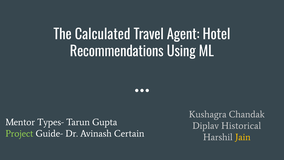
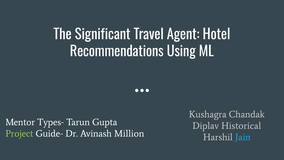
Calculated: Calculated -> Significant
Certain: Certain -> Million
Jain colour: yellow -> light blue
